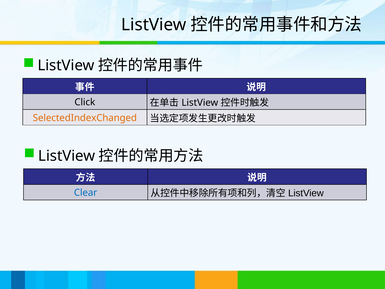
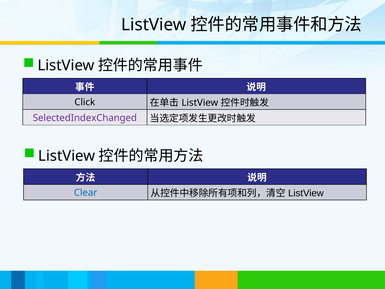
SelectedIndexChanged colour: orange -> purple
